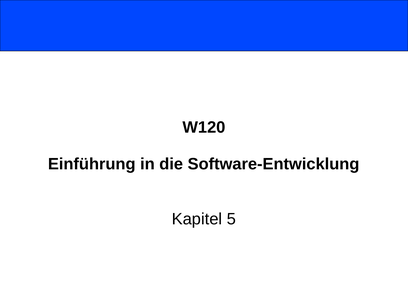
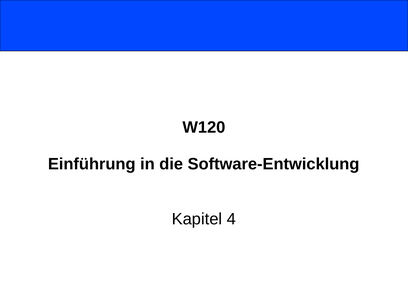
5: 5 -> 4
